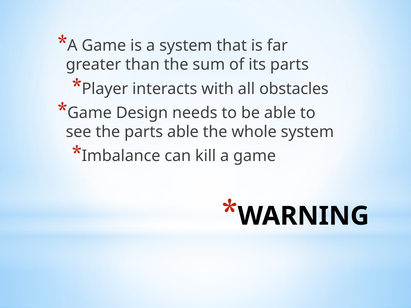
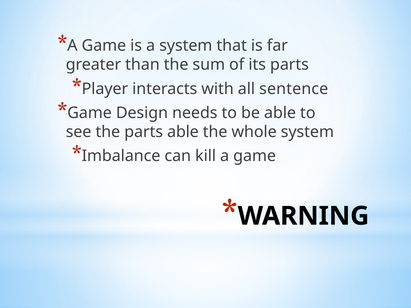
obstacles: obstacles -> sentence
